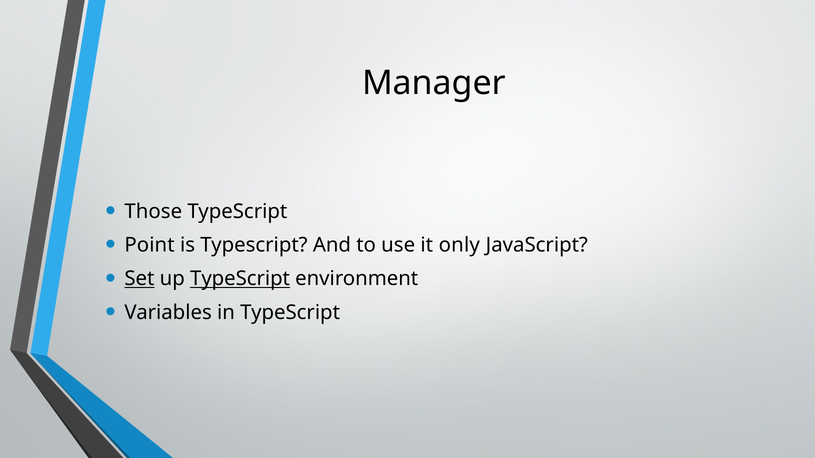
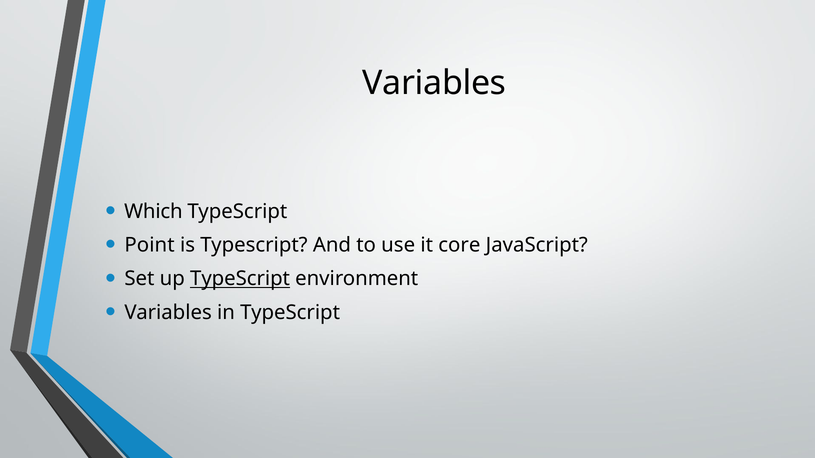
Manager at (434, 83): Manager -> Variables
Those: Those -> Which
only: only -> core
Set underline: present -> none
